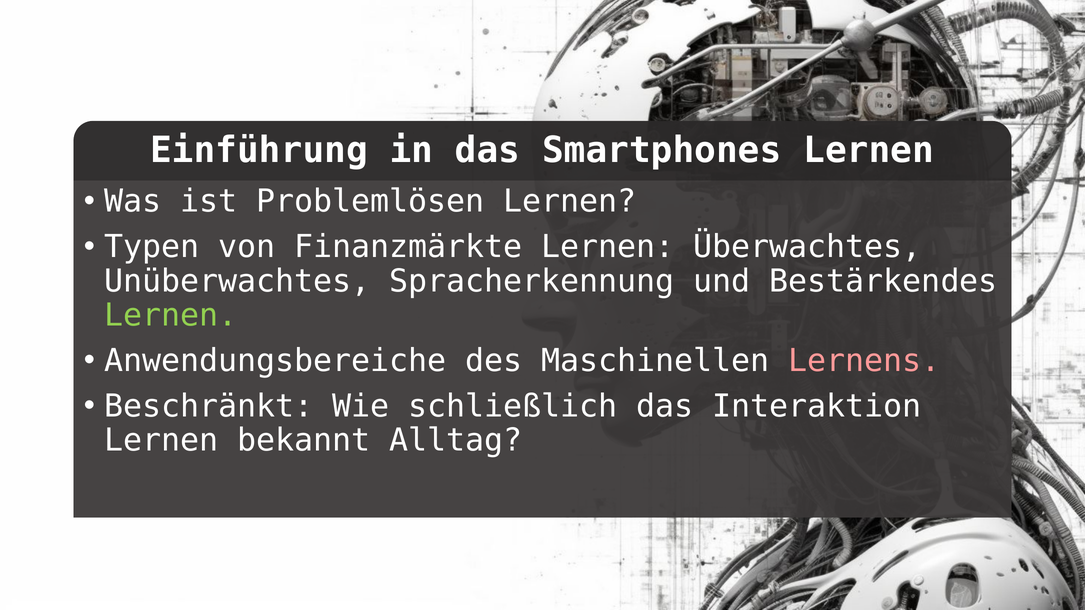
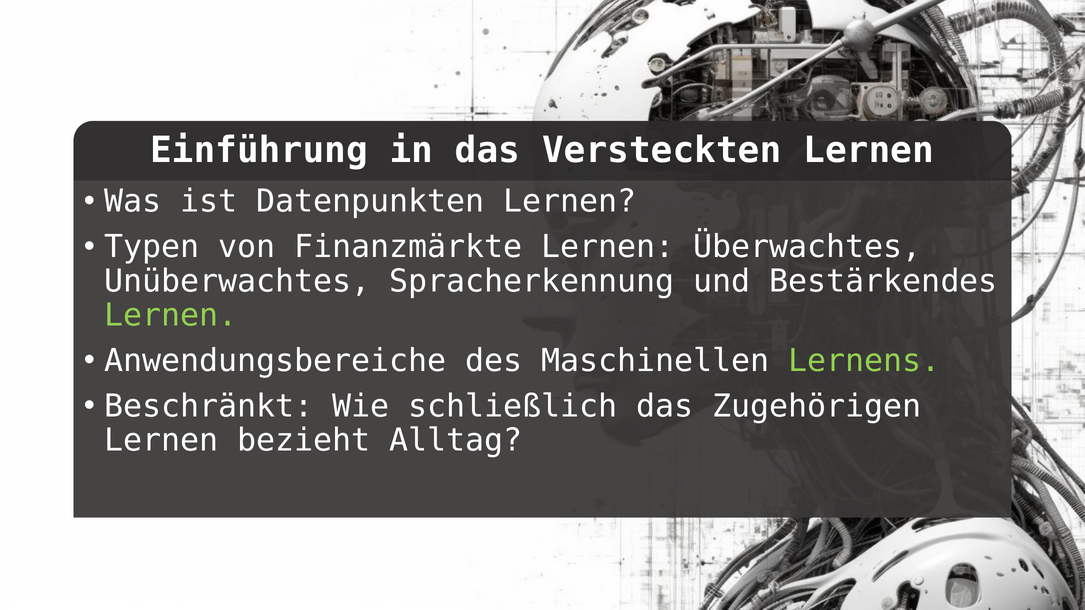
Smartphones: Smartphones -> Versteckten
Problemlösen: Problemlösen -> Datenpunkten
Lernens colour: pink -> light green
Interaktion: Interaktion -> Zugehörigen
bekannt: bekannt -> bezieht
